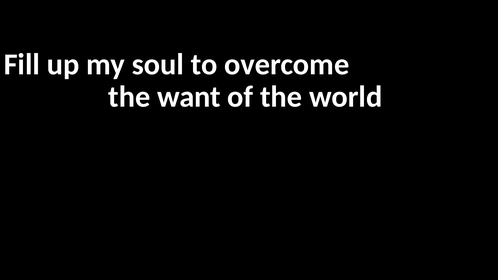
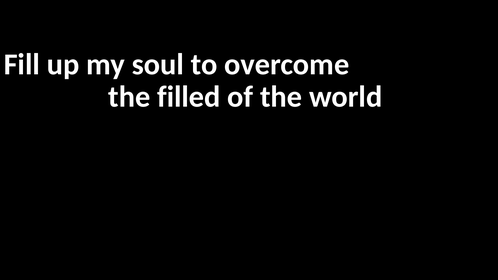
want: want -> filled
